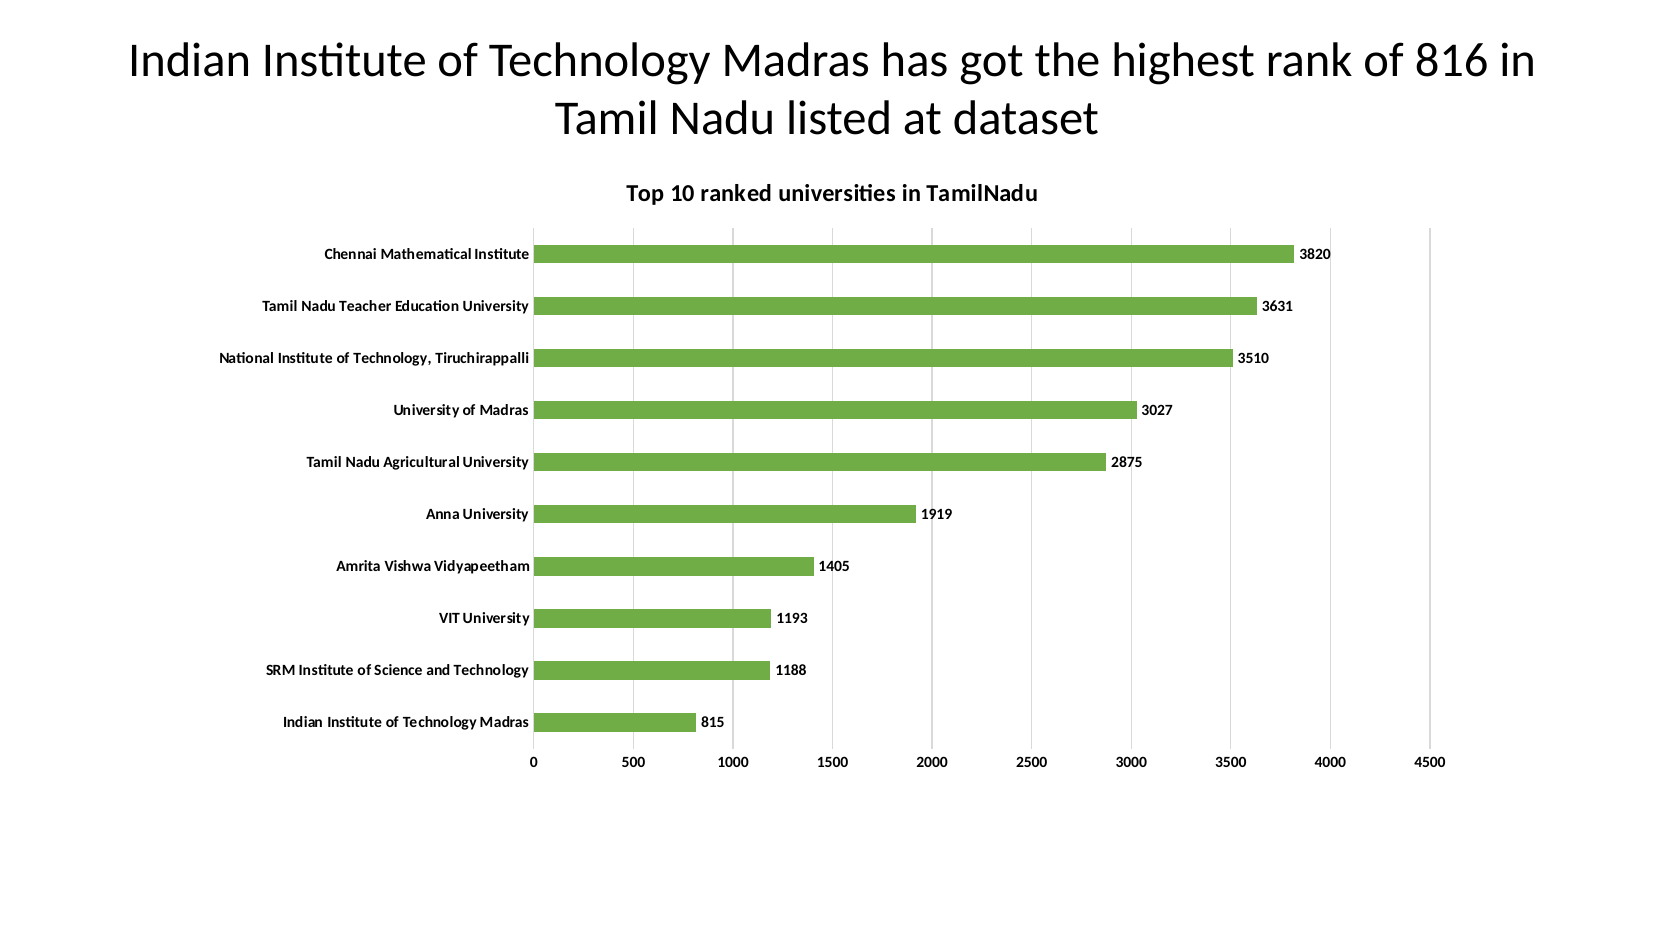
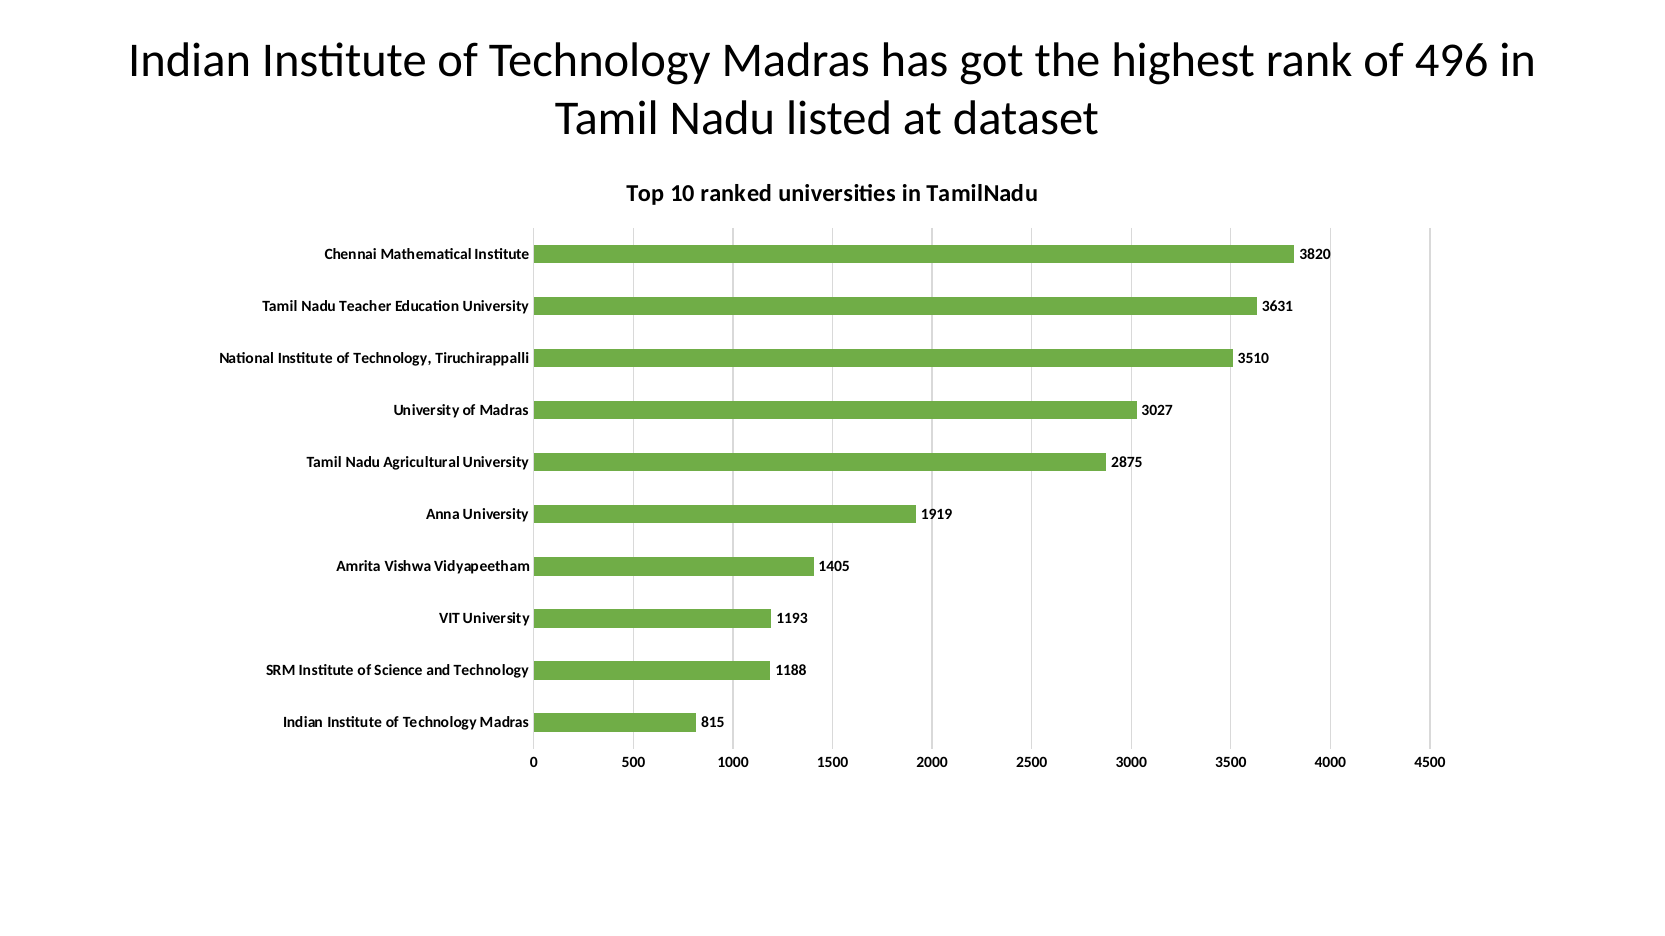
816: 816 -> 496
